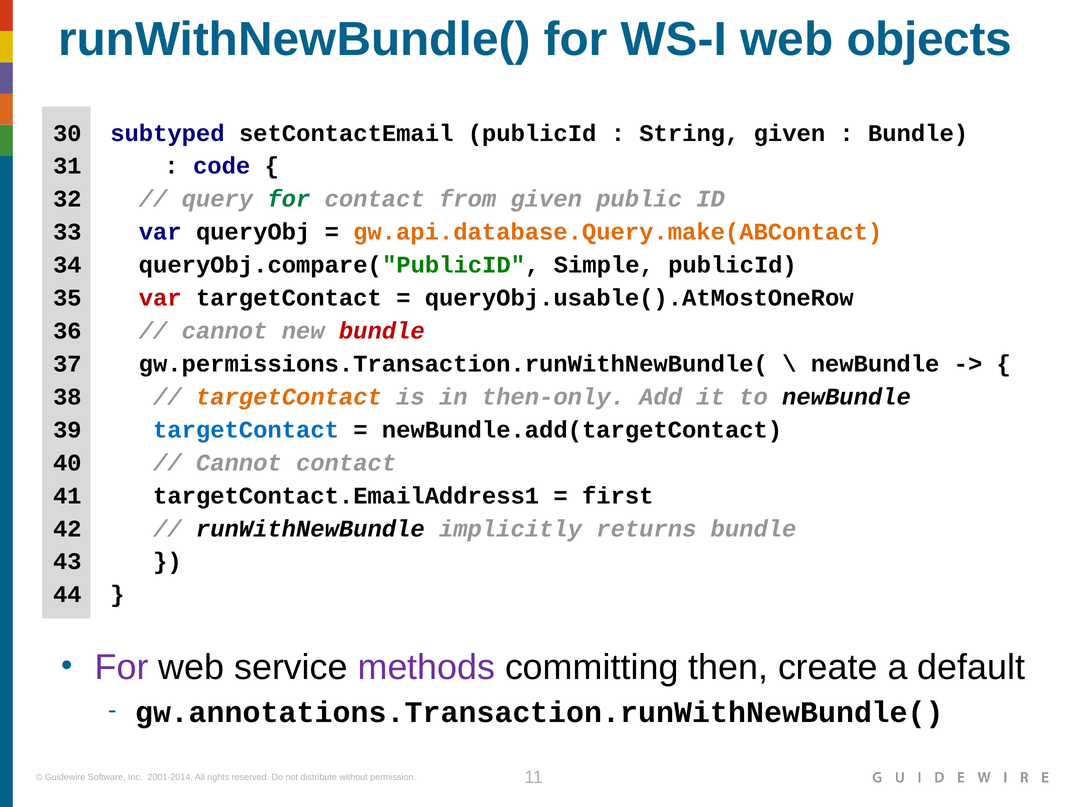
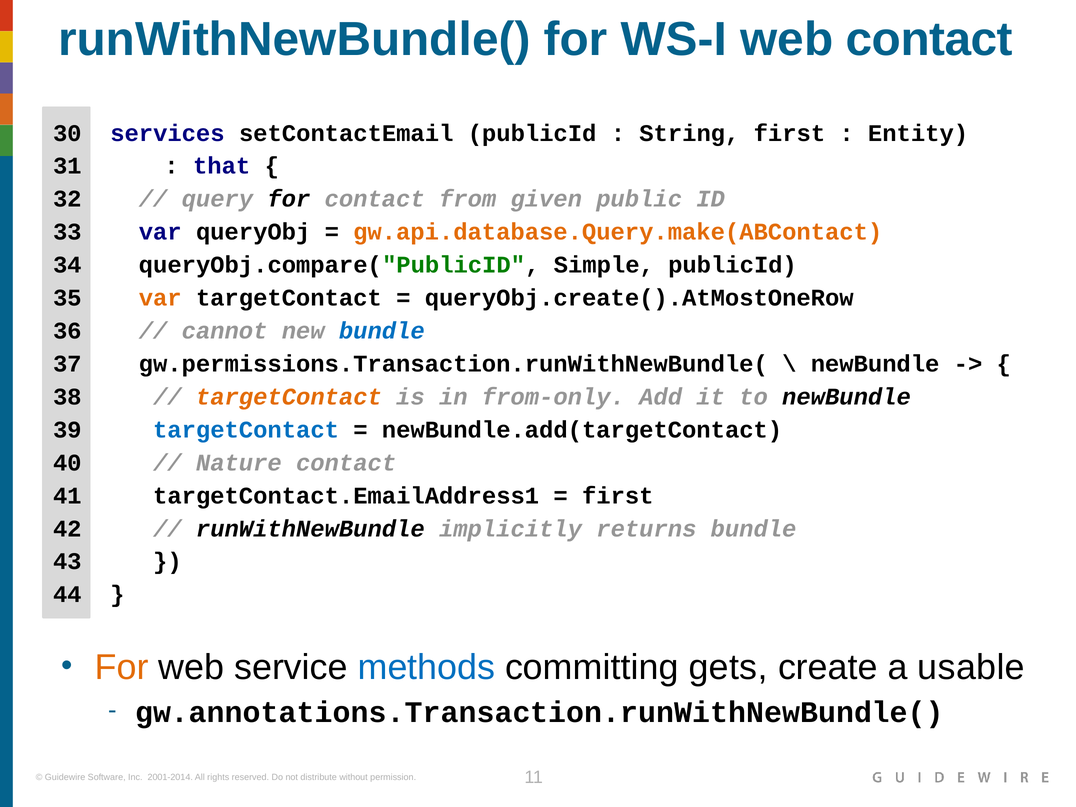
web objects: objects -> contact
subtyped: subtyped -> services
String given: given -> first
Bundle at (918, 133): Bundle -> Entity
code: code -> that
for at (289, 199) colour: green -> black
var at (160, 298) colour: red -> orange
queryObj.usable().AtMostOneRow: queryObj.usable().AtMostOneRow -> queryObj.create().AtMostOneRow
bundle at (382, 331) colour: red -> blue
then-only: then-only -> from-only
Cannot at (239, 463): Cannot -> Nature
For at (122, 667) colour: purple -> orange
methods colour: purple -> blue
then: then -> gets
default: default -> usable
